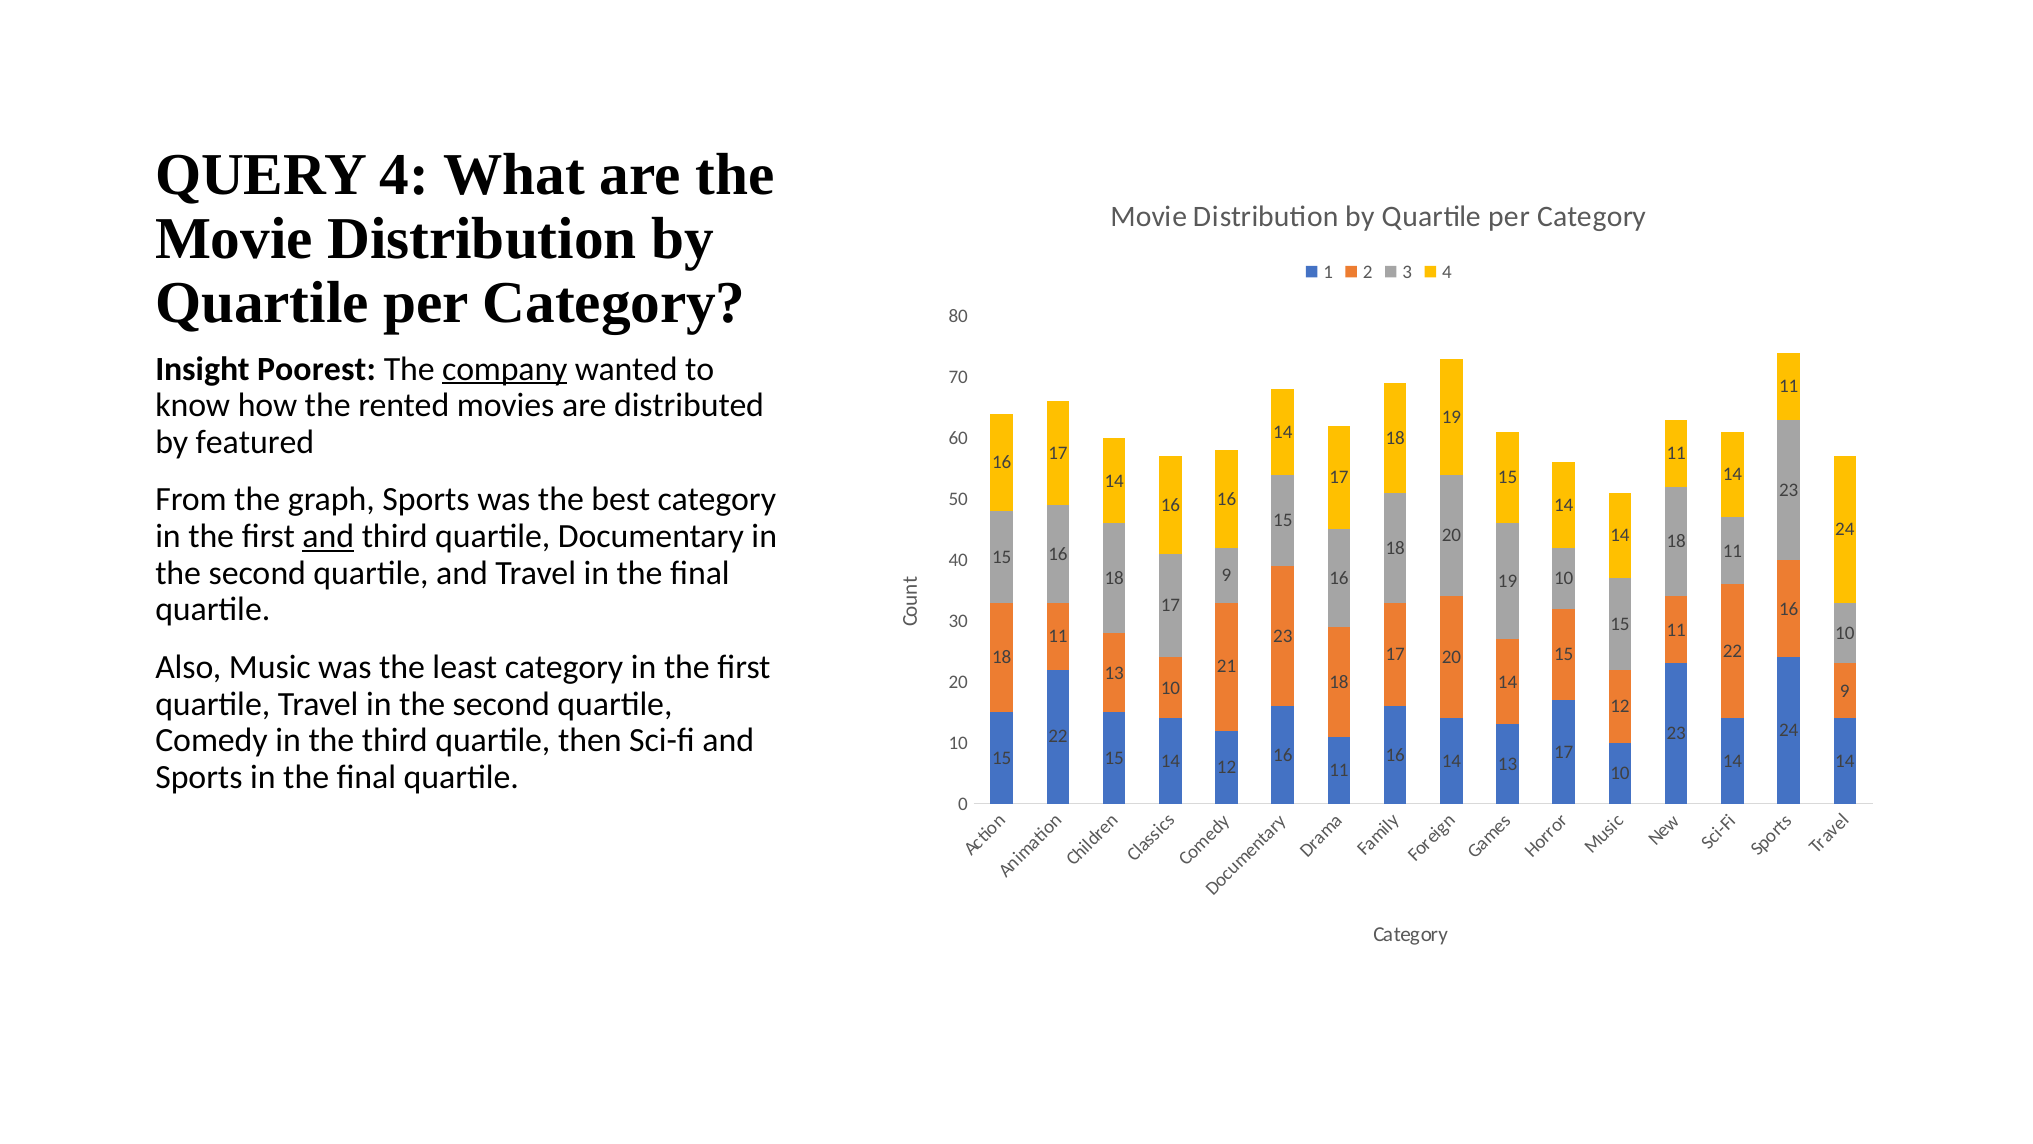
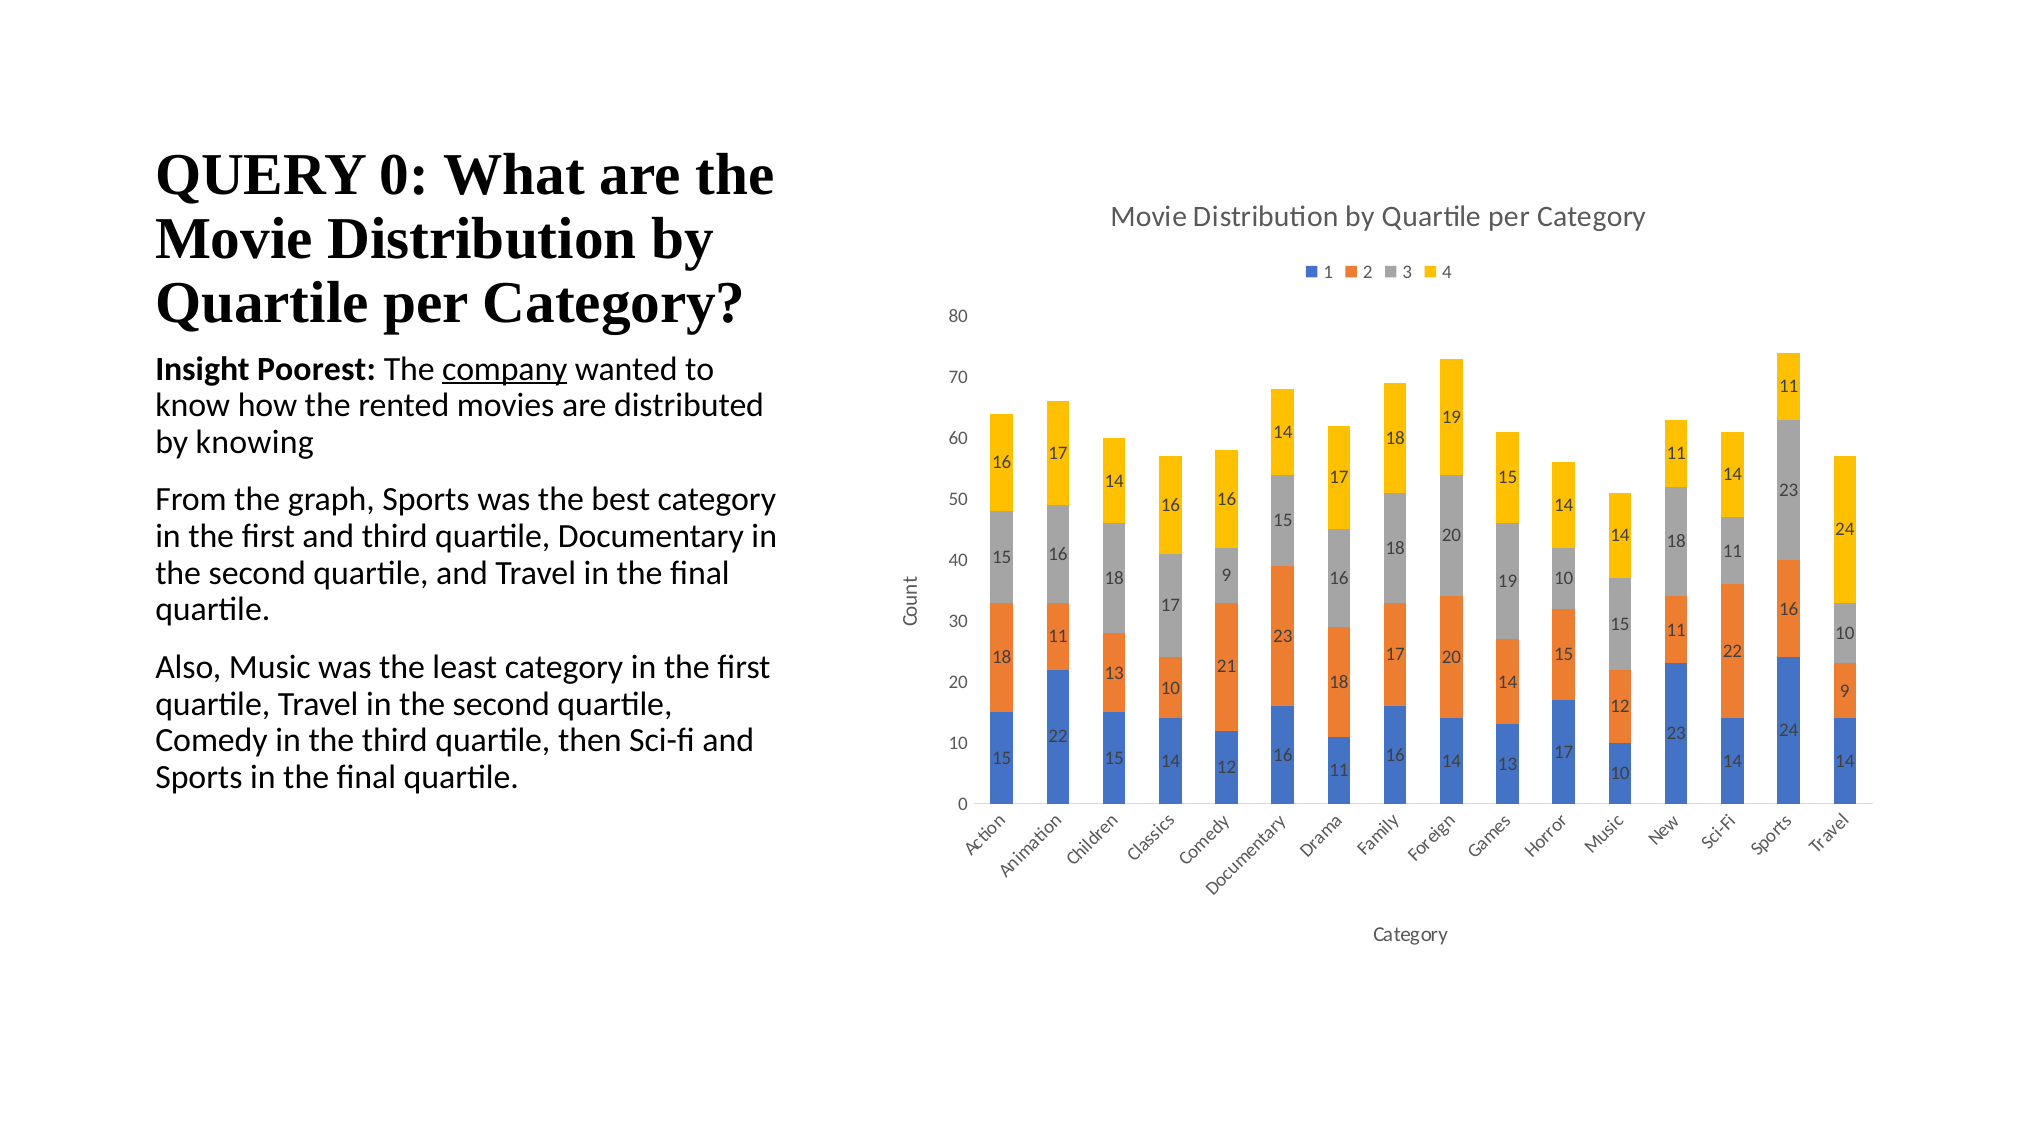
QUERY 4: 4 -> 0
featured: featured -> knowing
and at (328, 536) underline: present -> none
